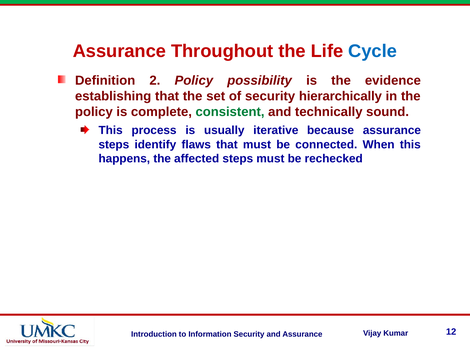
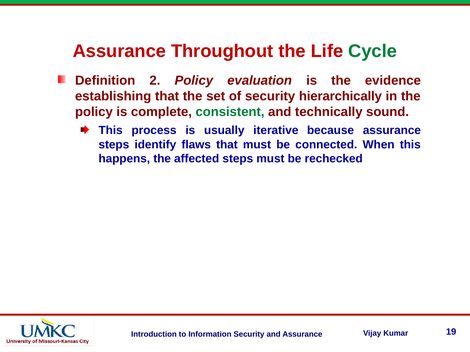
Cycle colour: blue -> green
possibility: possibility -> evaluation
12: 12 -> 19
